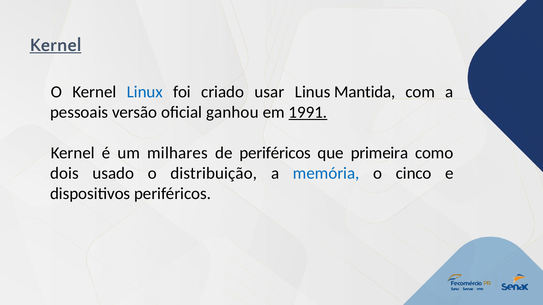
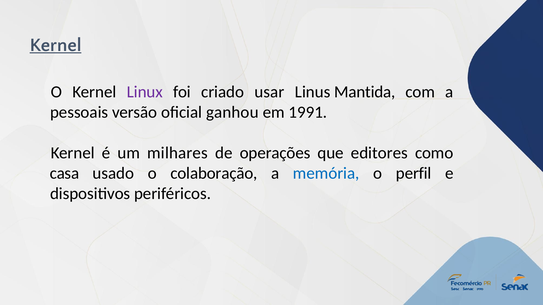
Linux colour: blue -> purple
1991 underline: present -> none
de periféricos: periféricos -> operações
primeira: primeira -> editores
dois: dois -> casa
distribuição: distribuição -> colaboração
cinco: cinco -> perfil
